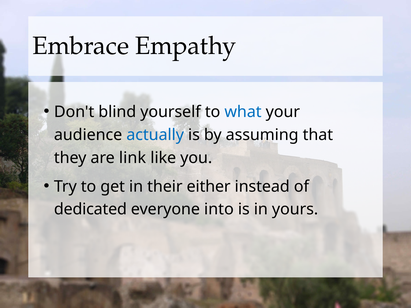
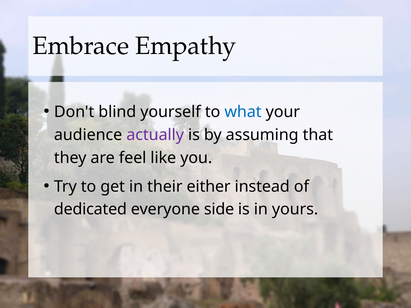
actually colour: blue -> purple
link: link -> feel
into: into -> side
